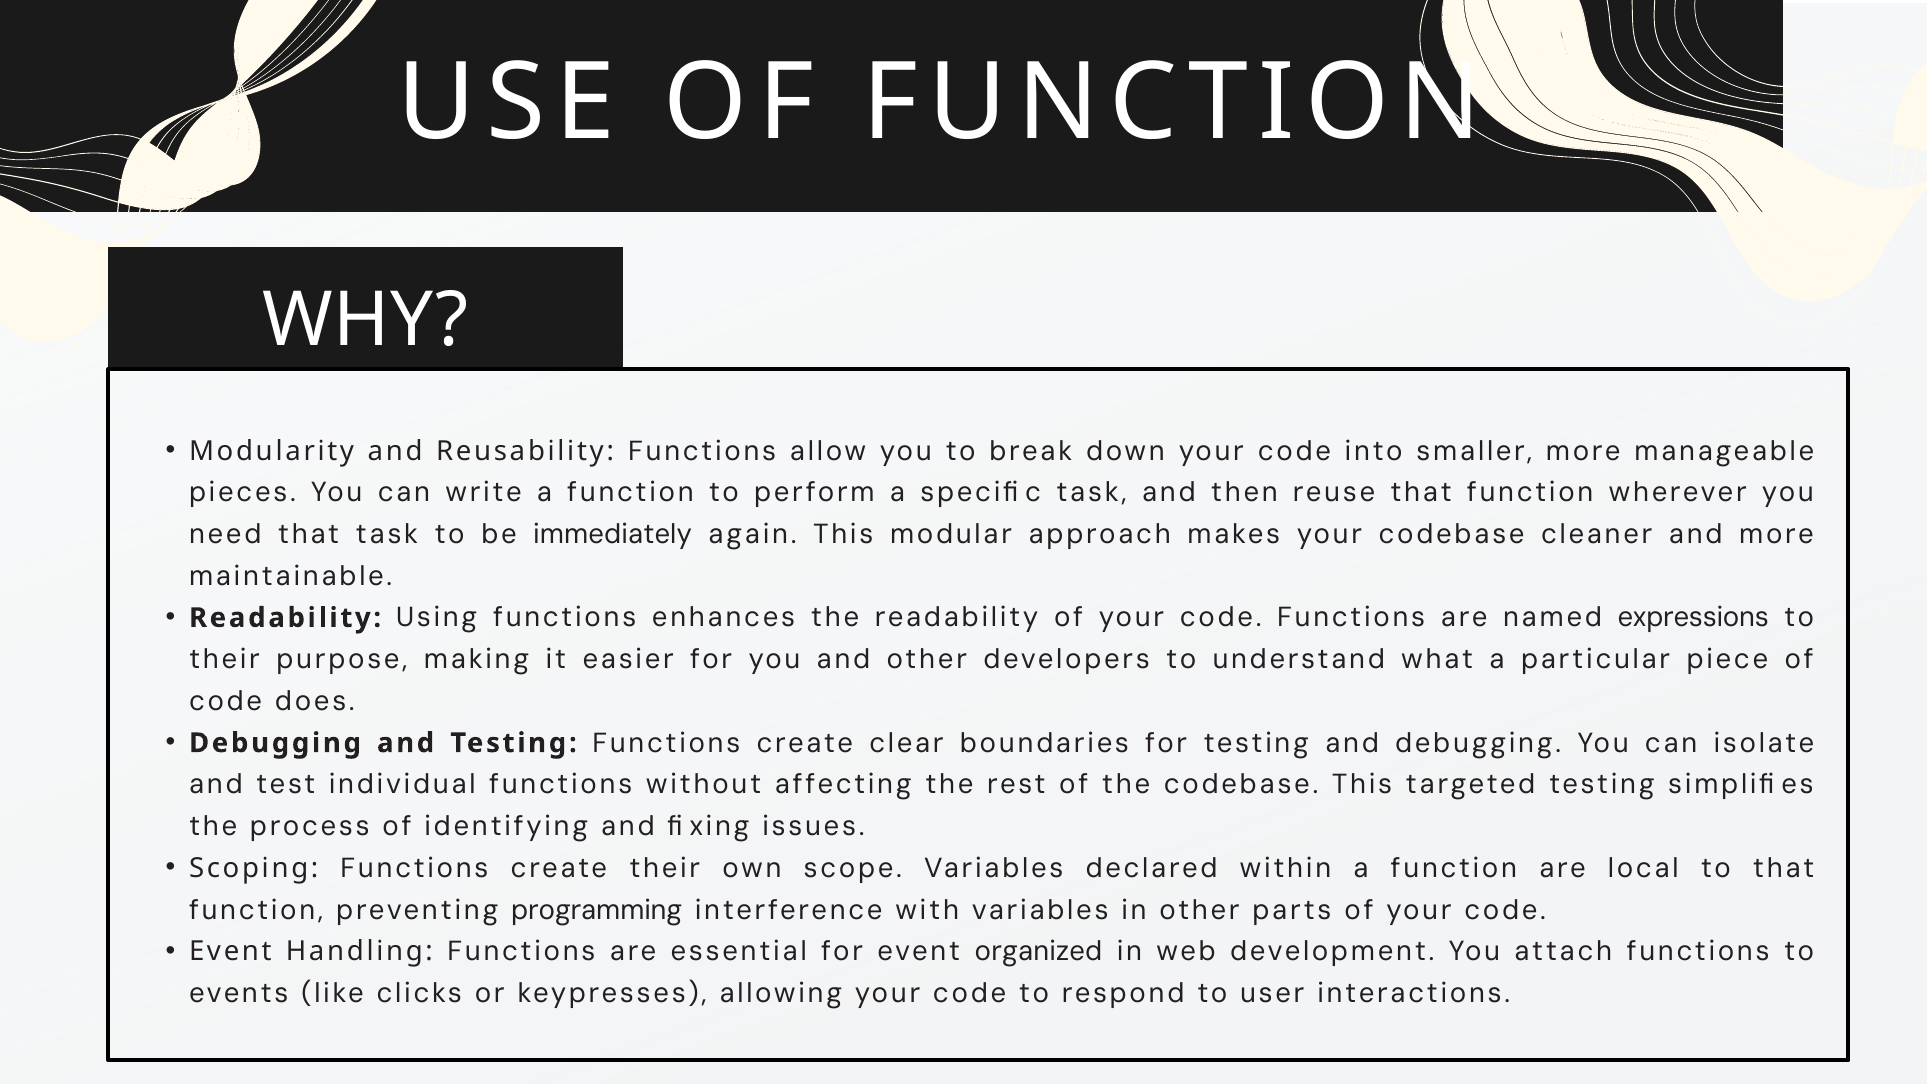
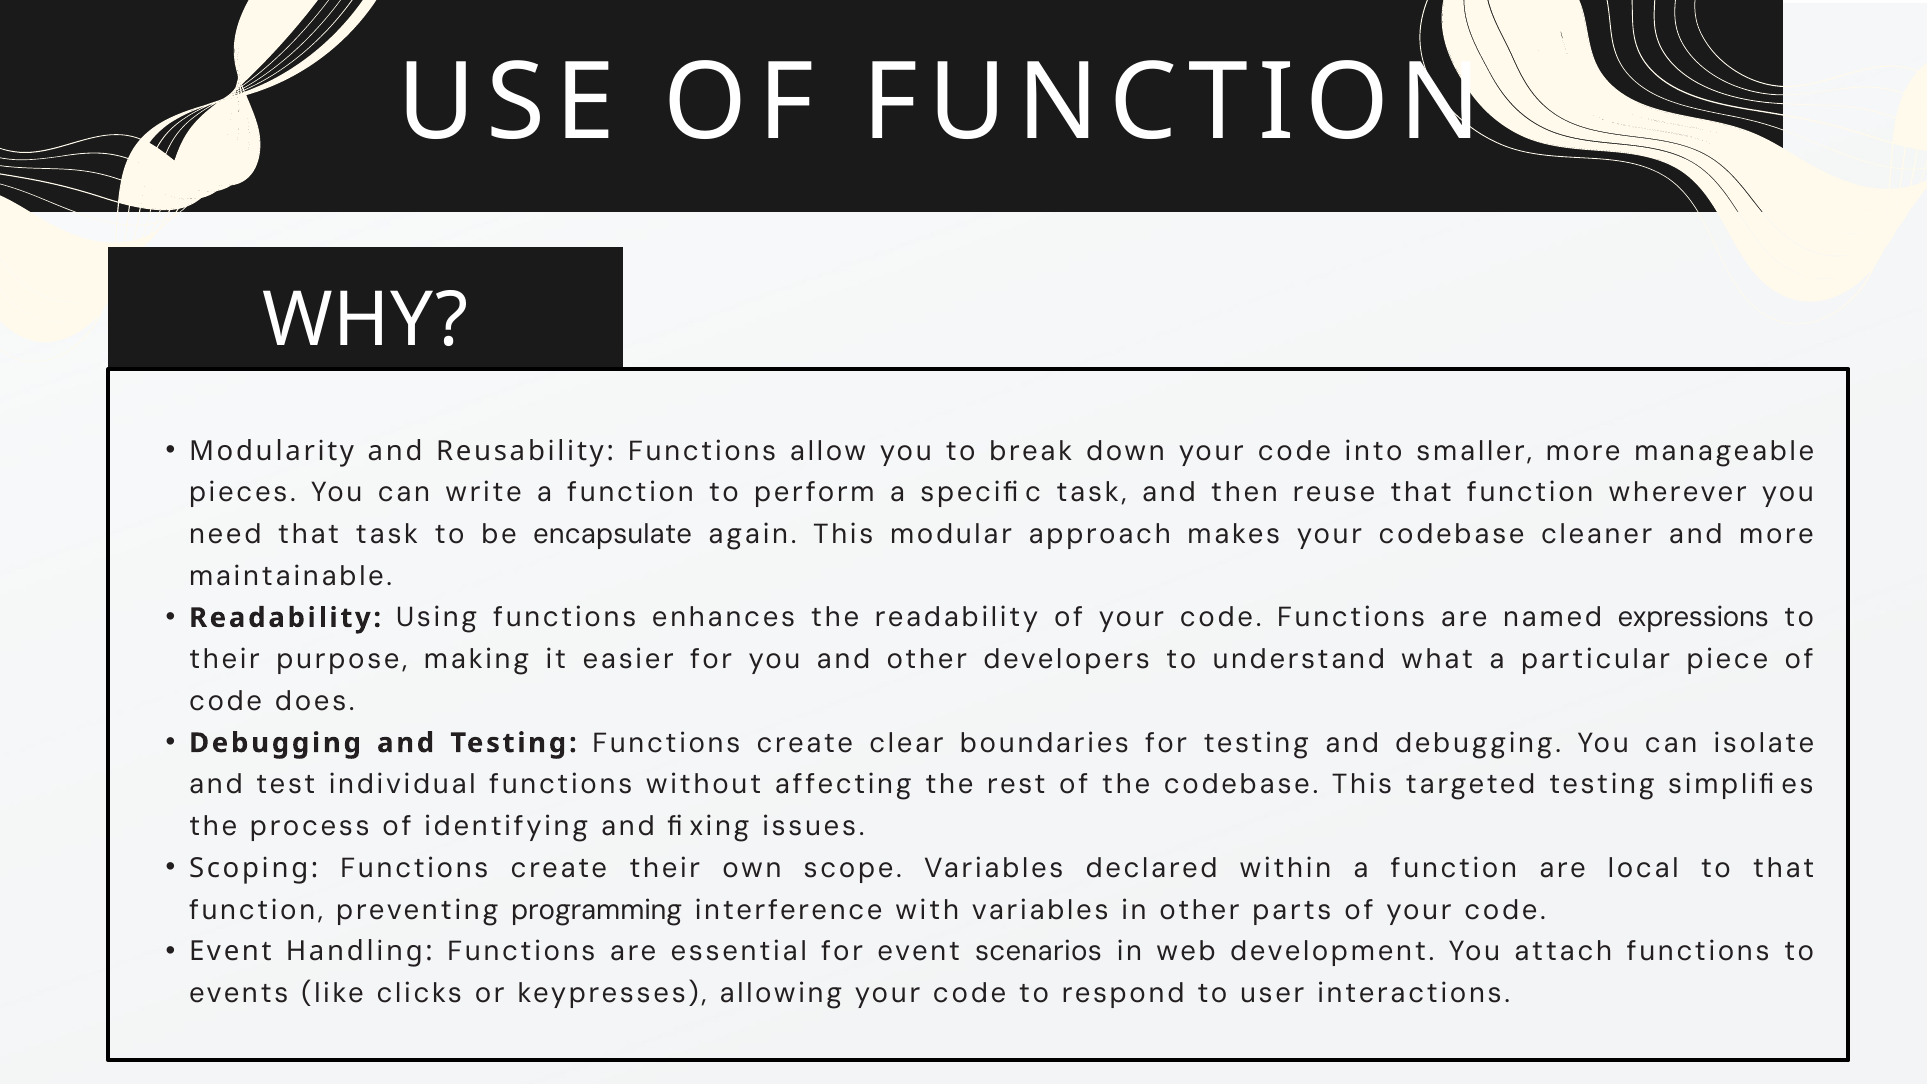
immediately: immediately -> encapsulate
organized: organized -> scenarios
